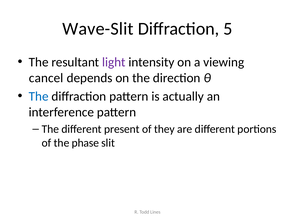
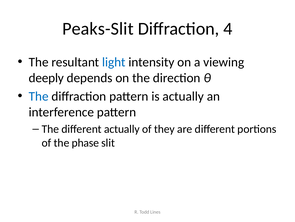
Wave-Slit: Wave-Slit -> Peaks-Slit
5: 5 -> 4
light colour: purple -> blue
cancel: cancel -> deeply
different present: present -> actually
